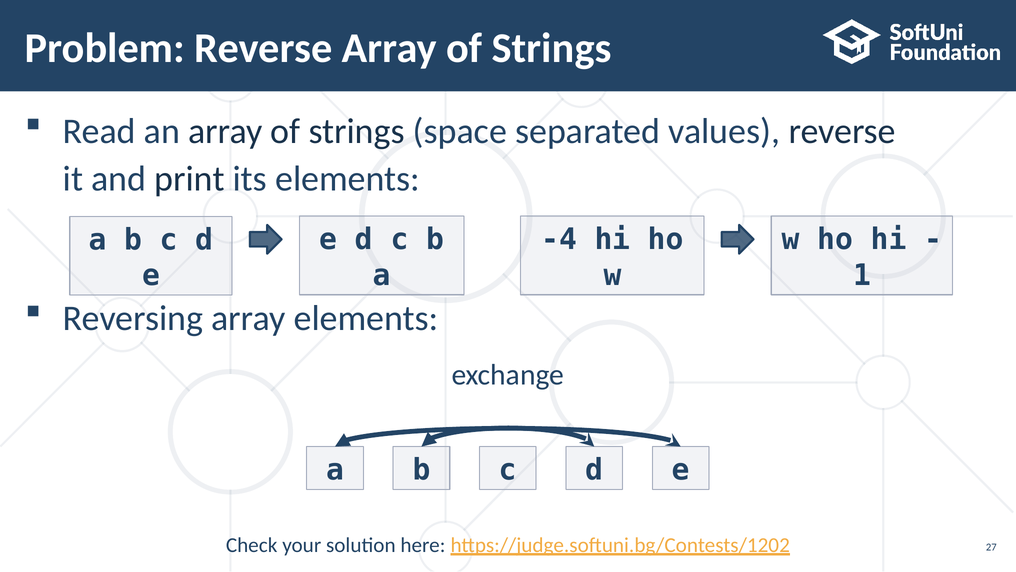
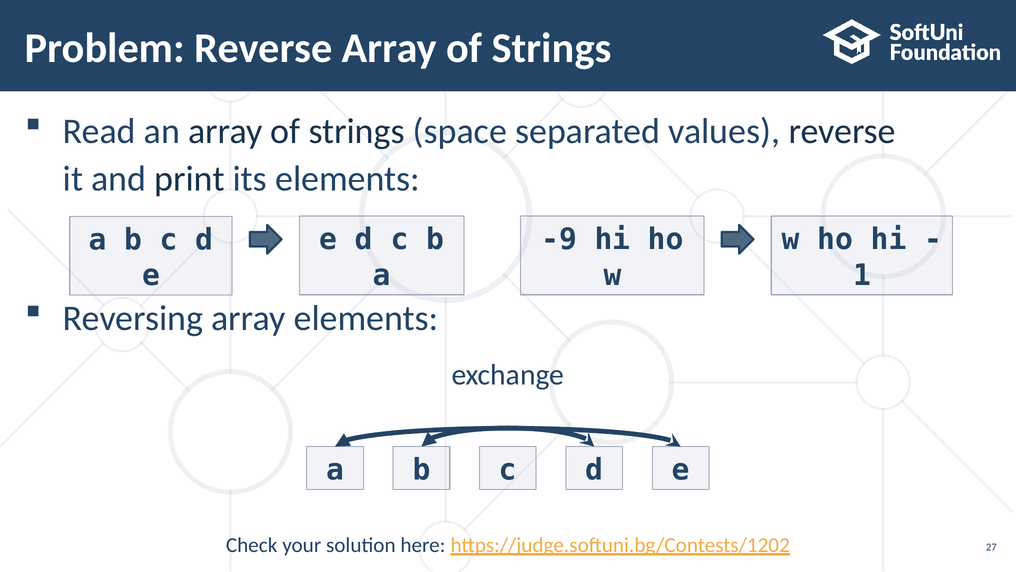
-4: -4 -> -9
